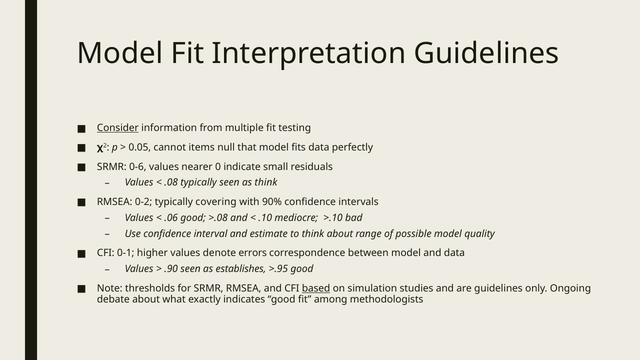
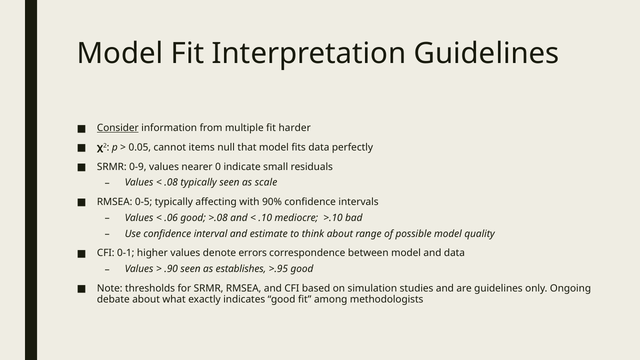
testing: testing -> harder
0-6: 0-6 -> 0-9
as think: think -> scale
0-2: 0-2 -> 0-5
covering: covering -> affecting
based underline: present -> none
